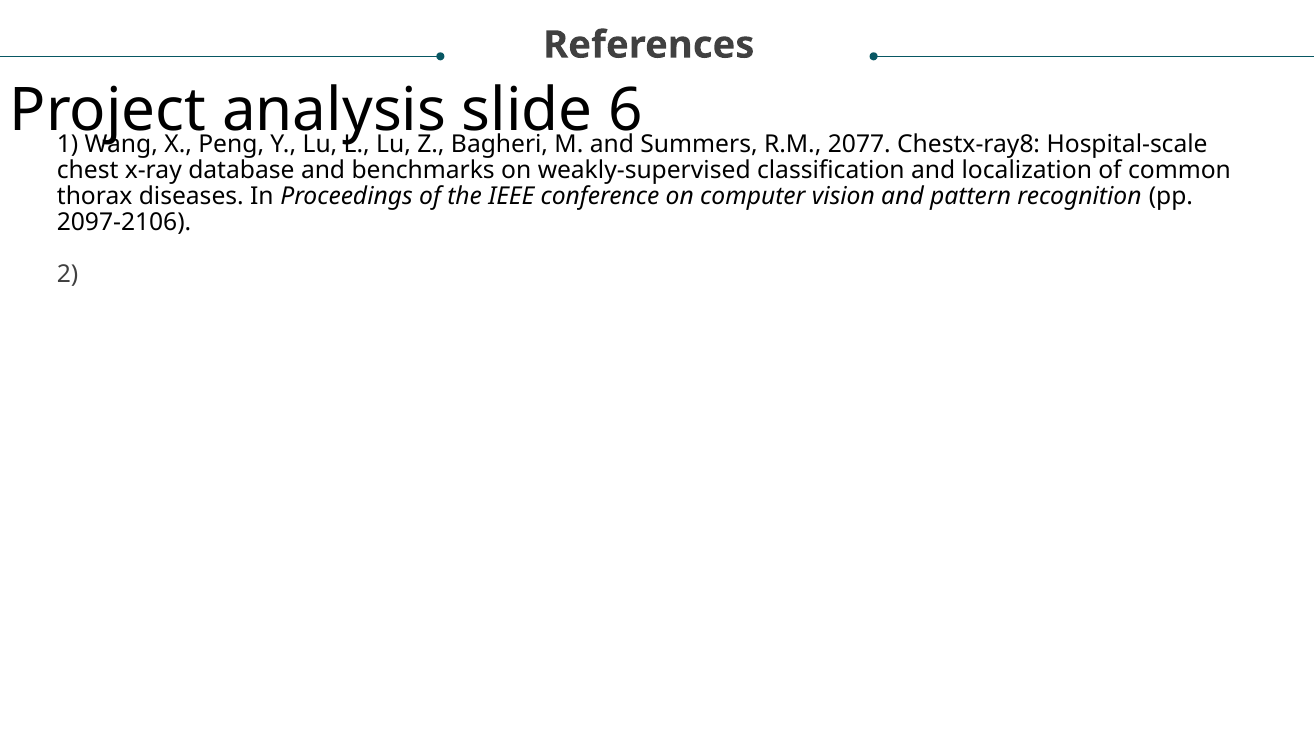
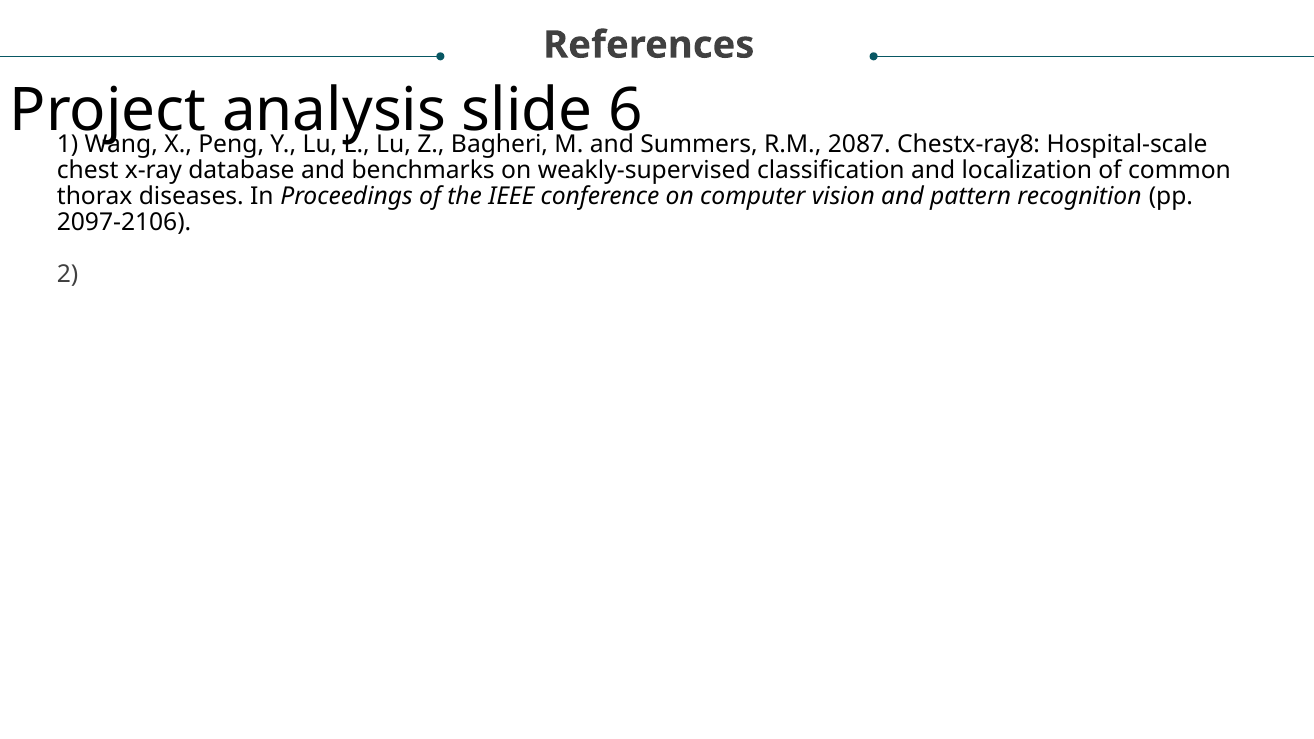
2077: 2077 -> 2087
